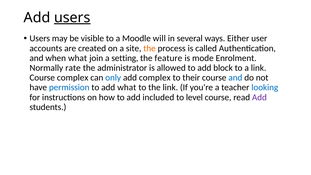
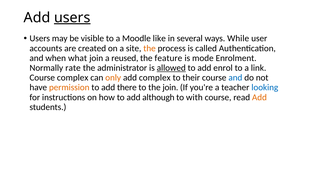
will: will -> like
Either: Either -> While
setting: setting -> reused
allowed underline: none -> present
block: block -> enrol
only colour: blue -> orange
permission colour: blue -> orange
add what: what -> there
the link: link -> join
included: included -> although
level: level -> with
Add at (259, 97) colour: purple -> orange
